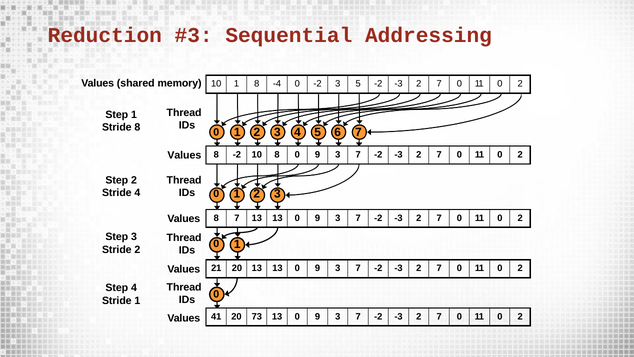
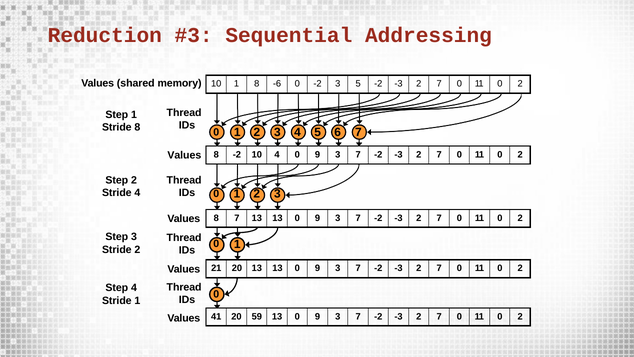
-4: -4 -> -6
10 8: 8 -> 4
73: 73 -> 59
